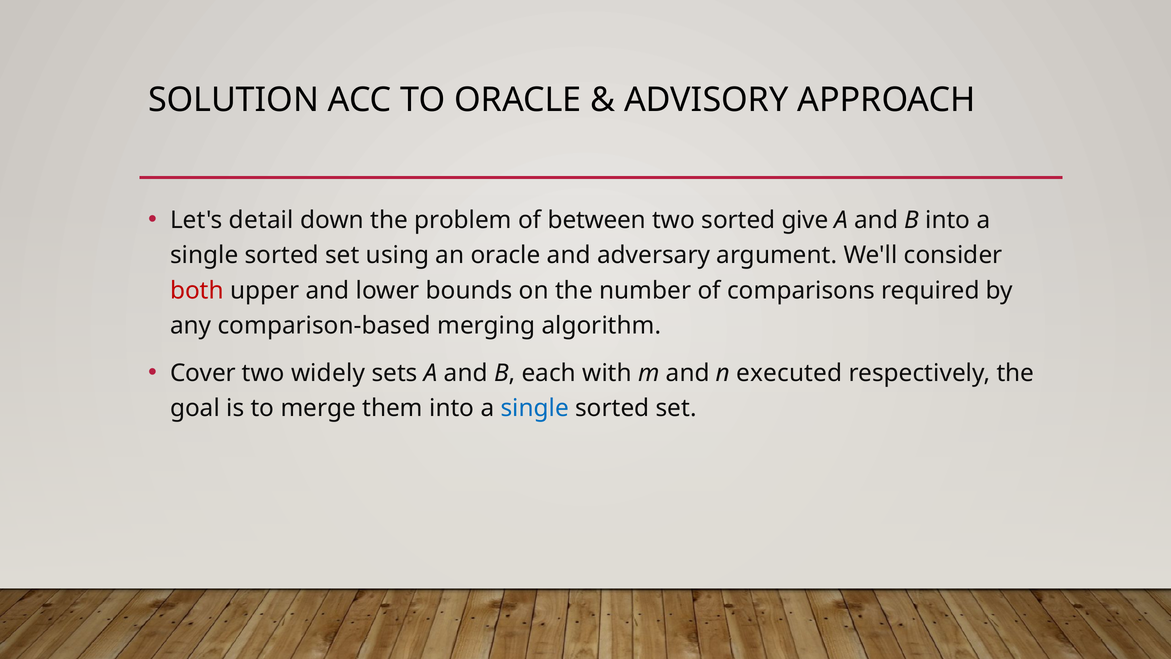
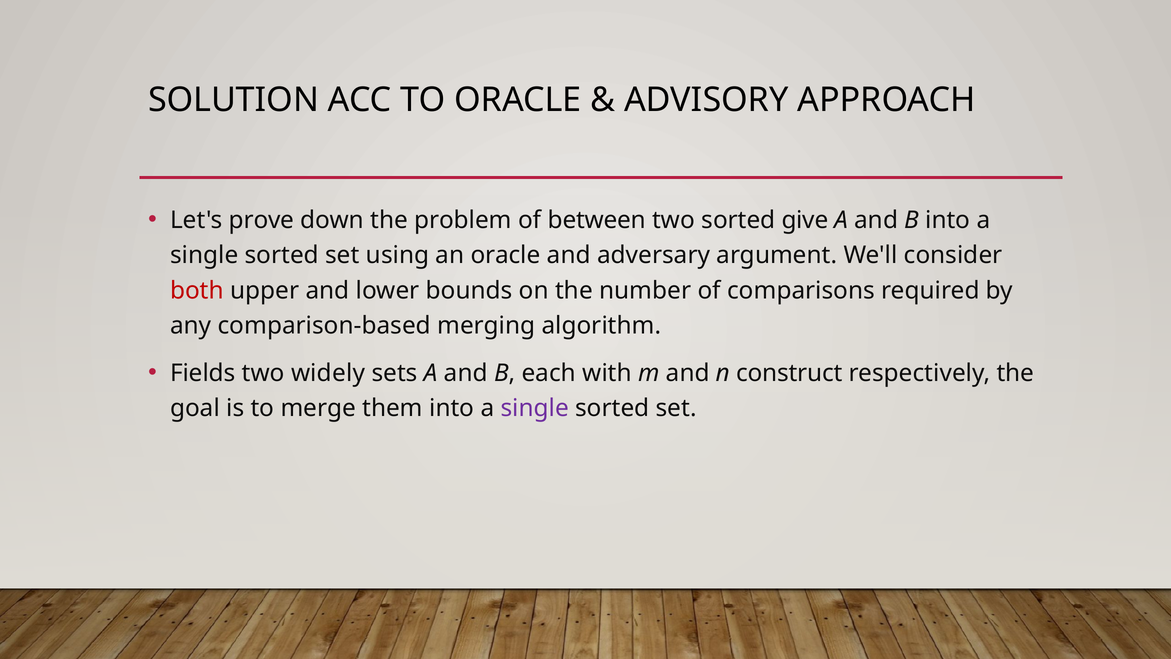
detail: detail -> prove
Cover: Cover -> Fields
executed: executed -> construct
single at (535, 408) colour: blue -> purple
